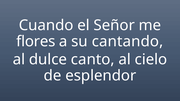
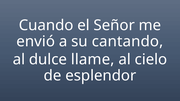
flores: flores -> envió
canto: canto -> llame
